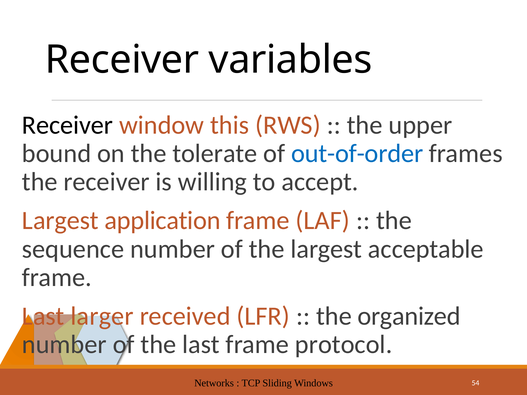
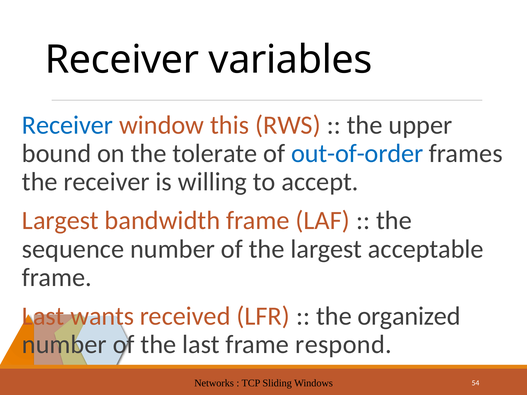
Receiver at (68, 125) colour: black -> blue
application: application -> bandwidth
larger: larger -> wants
protocol: protocol -> respond
